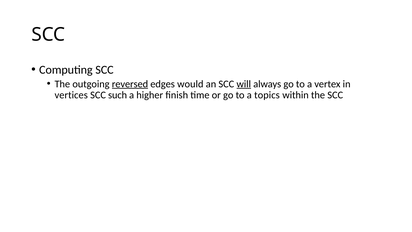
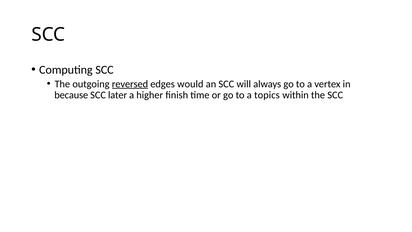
will underline: present -> none
vertices: vertices -> because
such: such -> later
